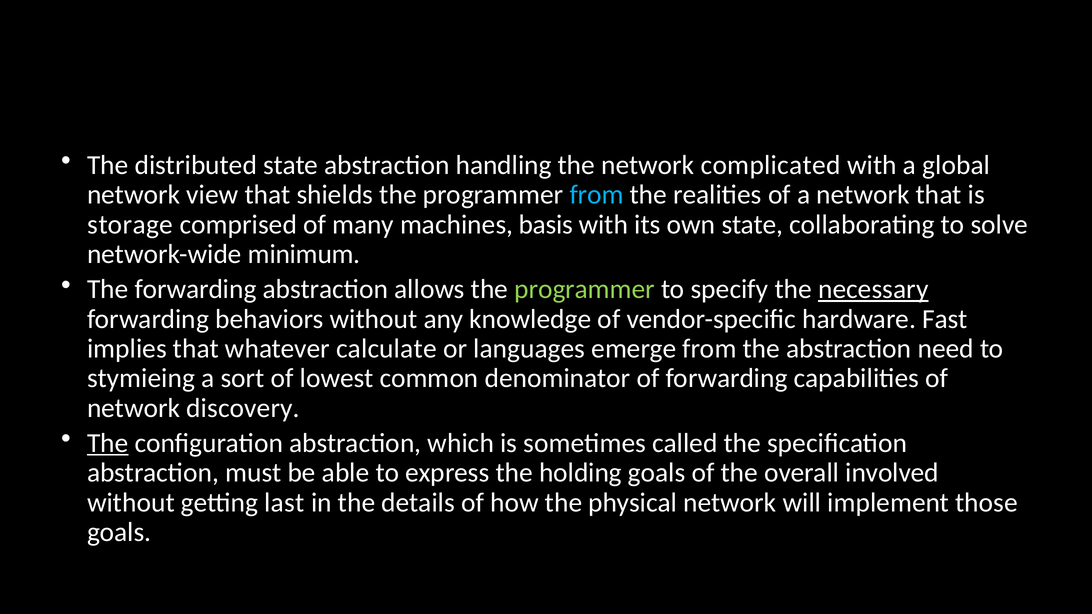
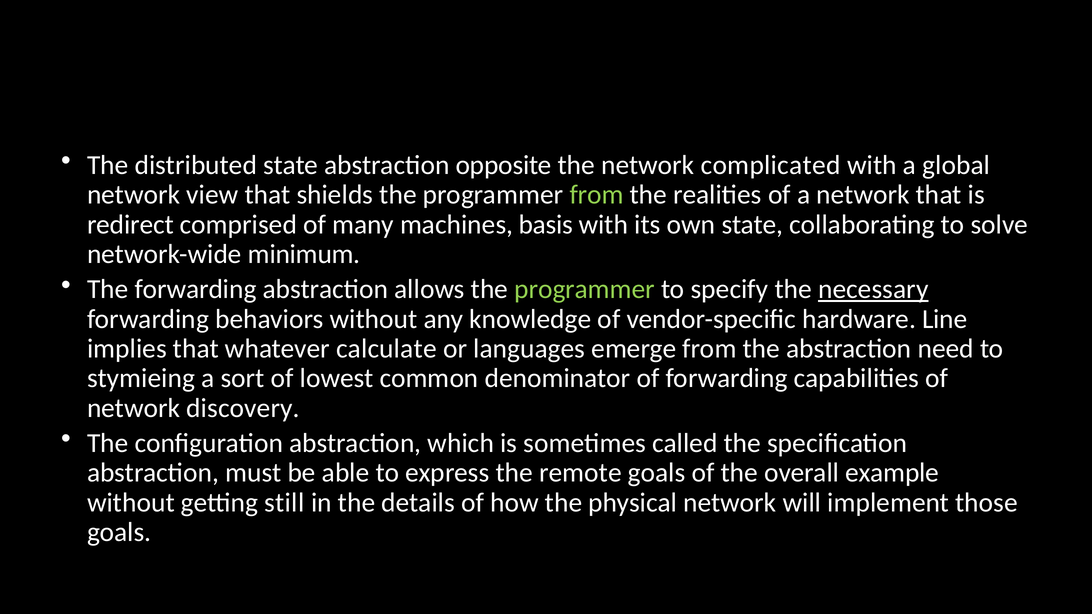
handling: handling -> opposite
from at (597, 195) colour: light blue -> light green
storage: storage -> redirect
Fast: Fast -> Line
The at (108, 443) underline: present -> none
holding: holding -> remote
involved: involved -> example
last: last -> still
